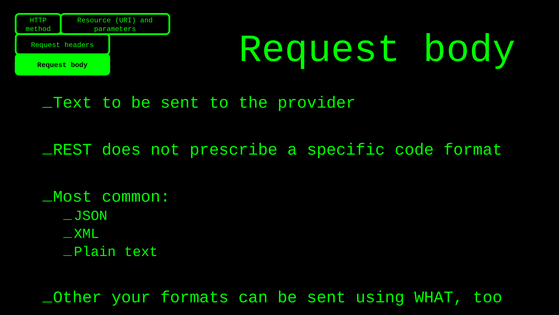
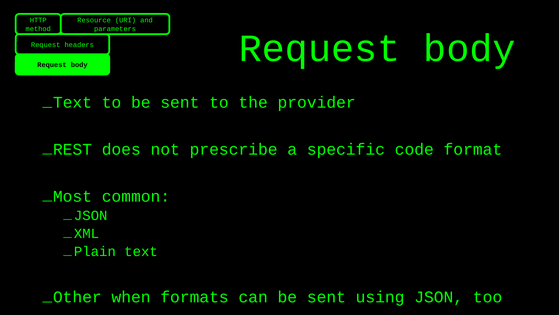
your: your -> when
using WHAT: WHAT -> JSON
